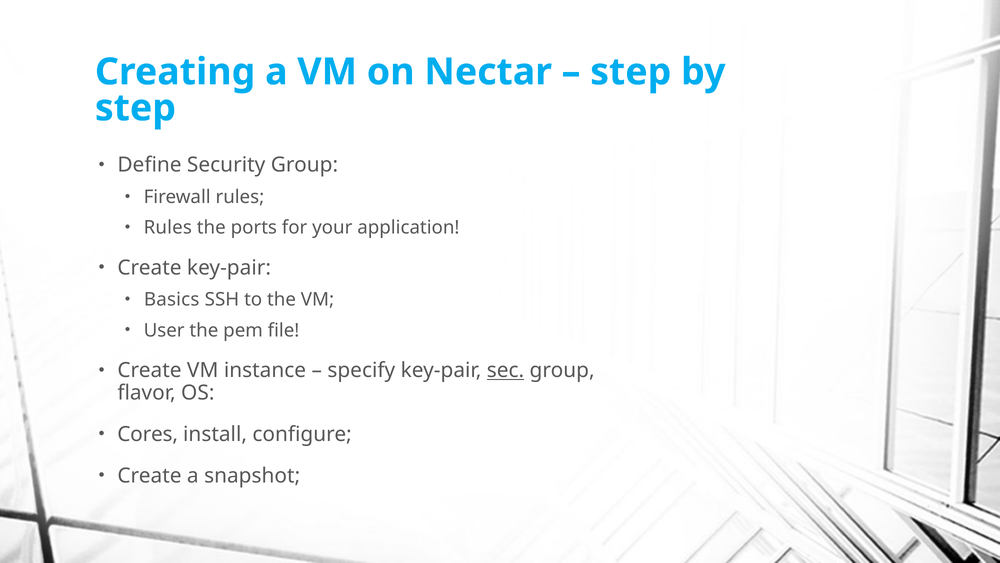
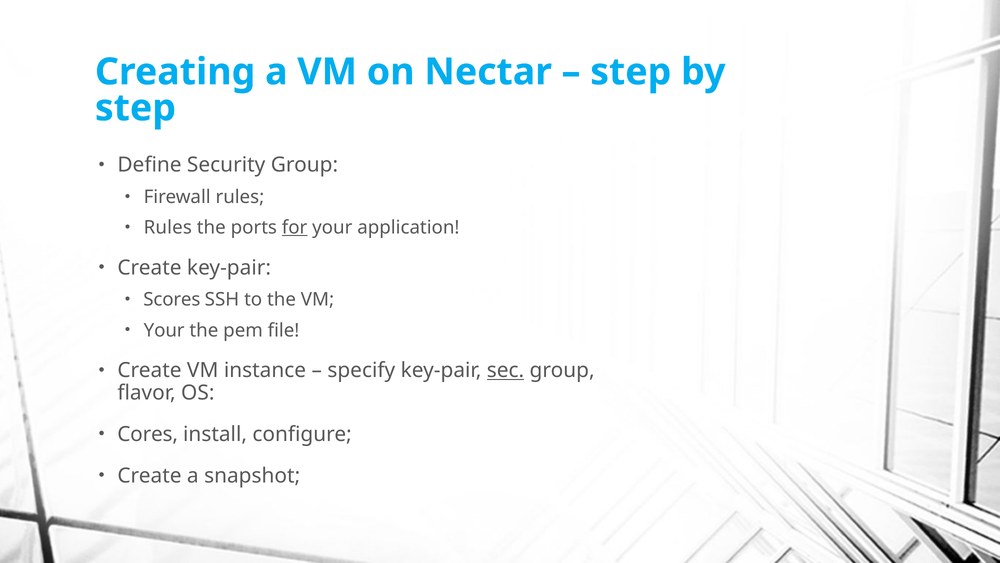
for underline: none -> present
Basics: Basics -> Scores
User at (164, 330): User -> Your
